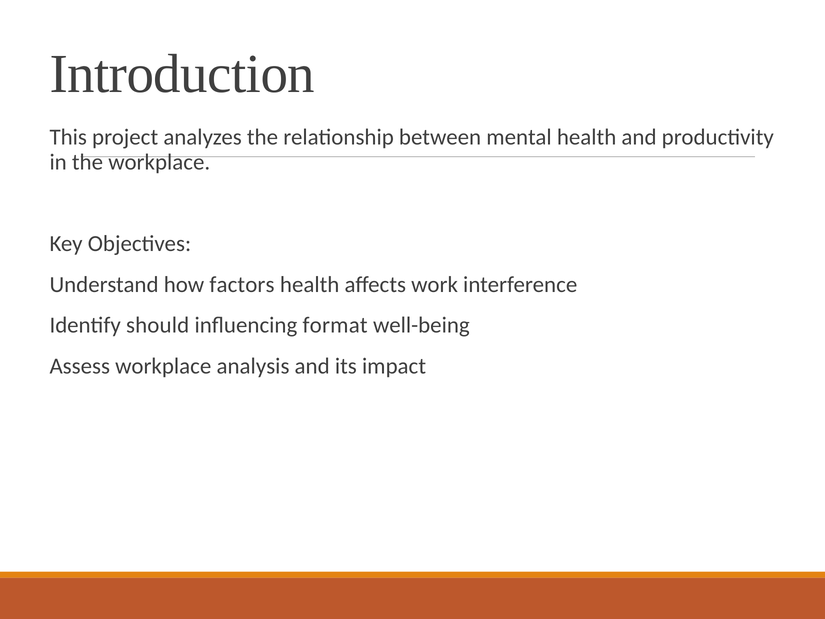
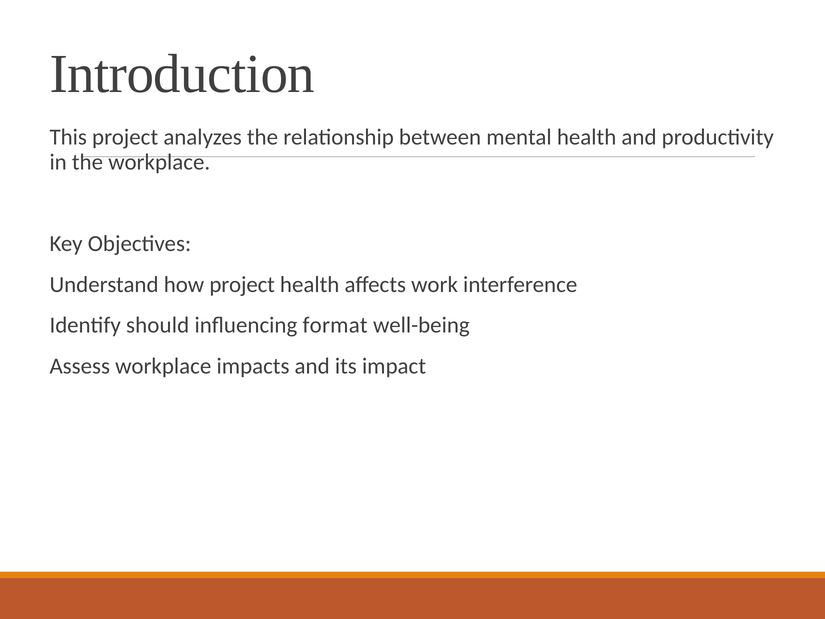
how factors: factors -> project
analysis: analysis -> impacts
